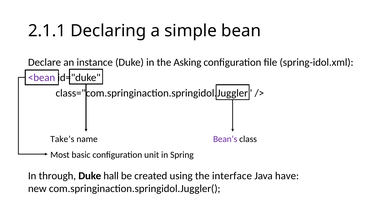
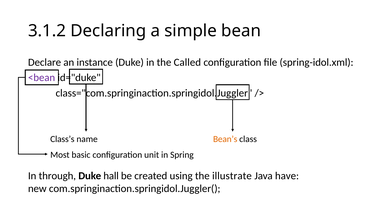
2.1.1: 2.1.1 -> 3.1.2
Asking: Asking -> Called
Take’s: Take’s -> Class’s
Bean’s colour: purple -> orange
interface: interface -> illustrate
